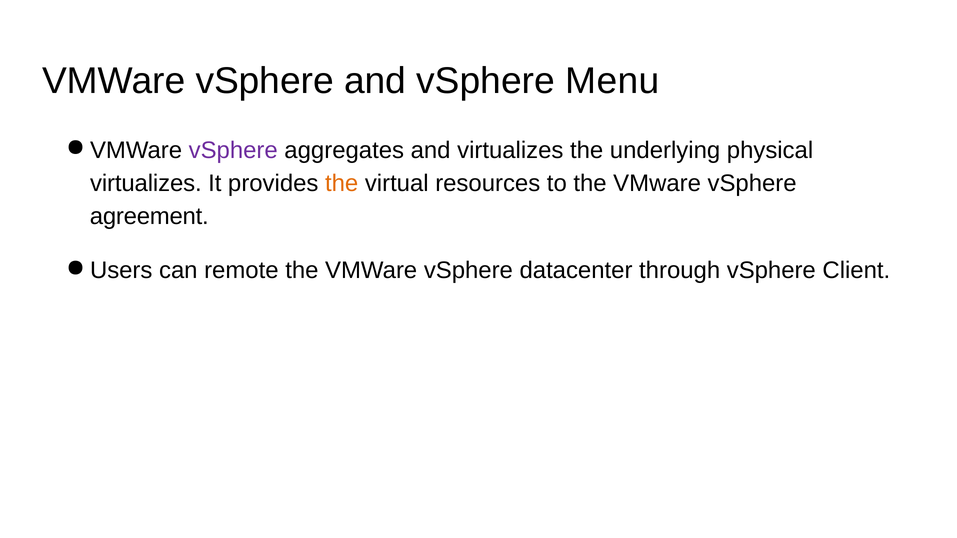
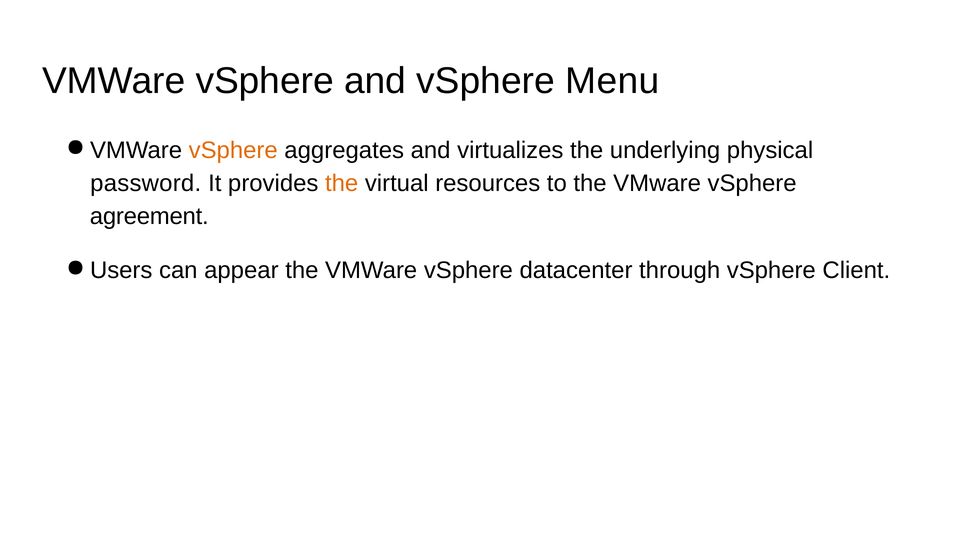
vSphere at (233, 151) colour: purple -> orange
virtualizes at (146, 184): virtualizes -> password
remote: remote -> appear
